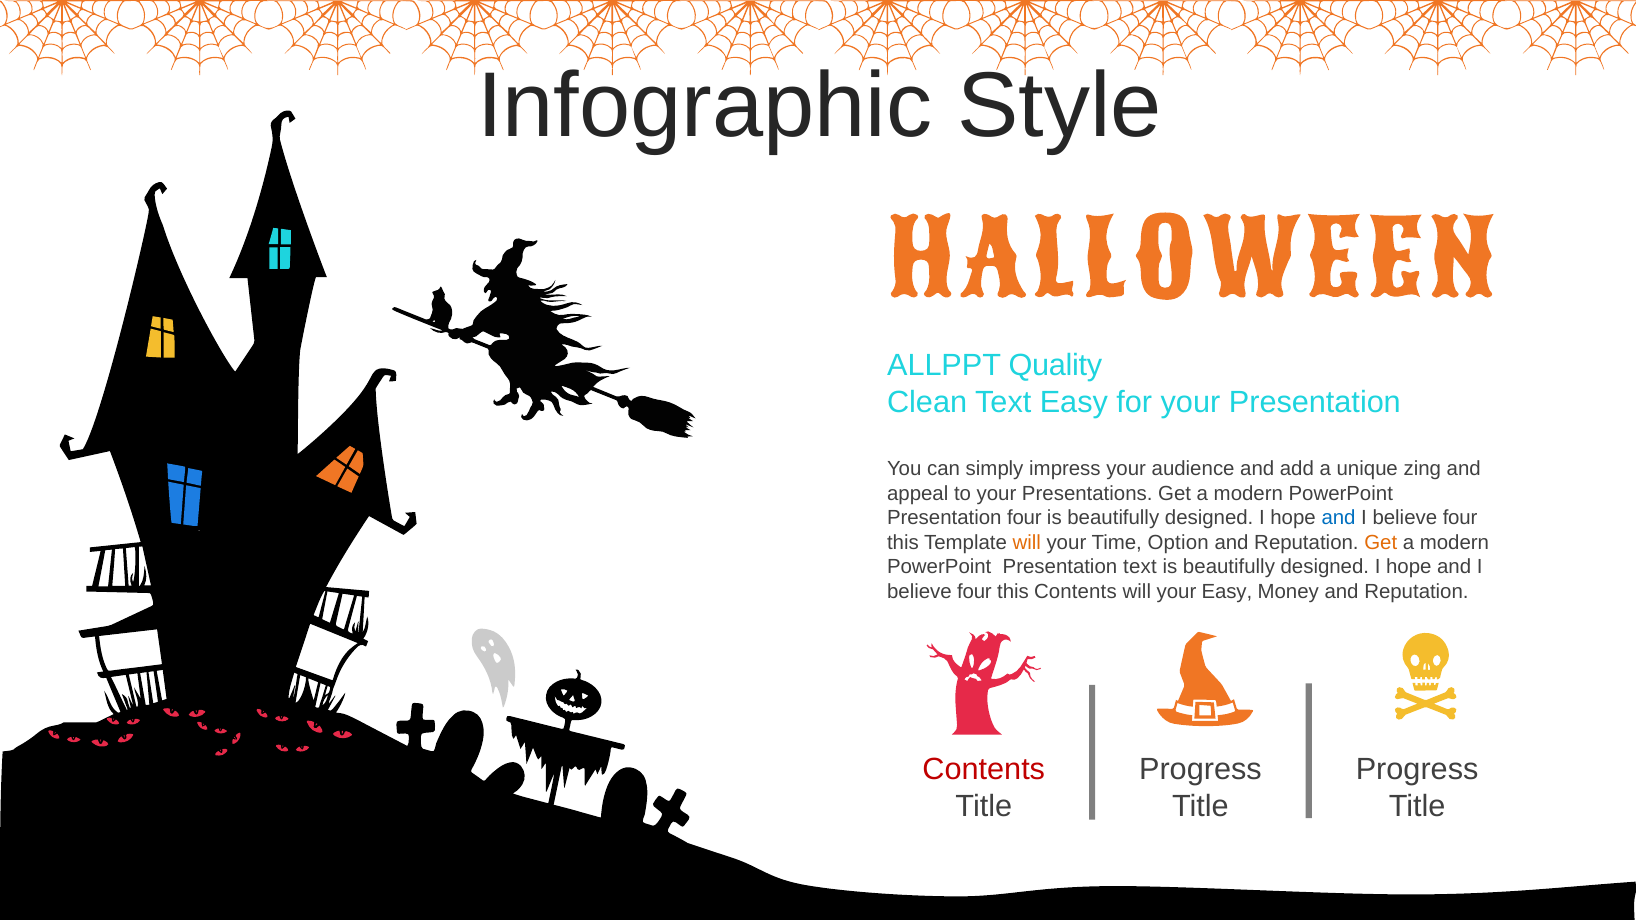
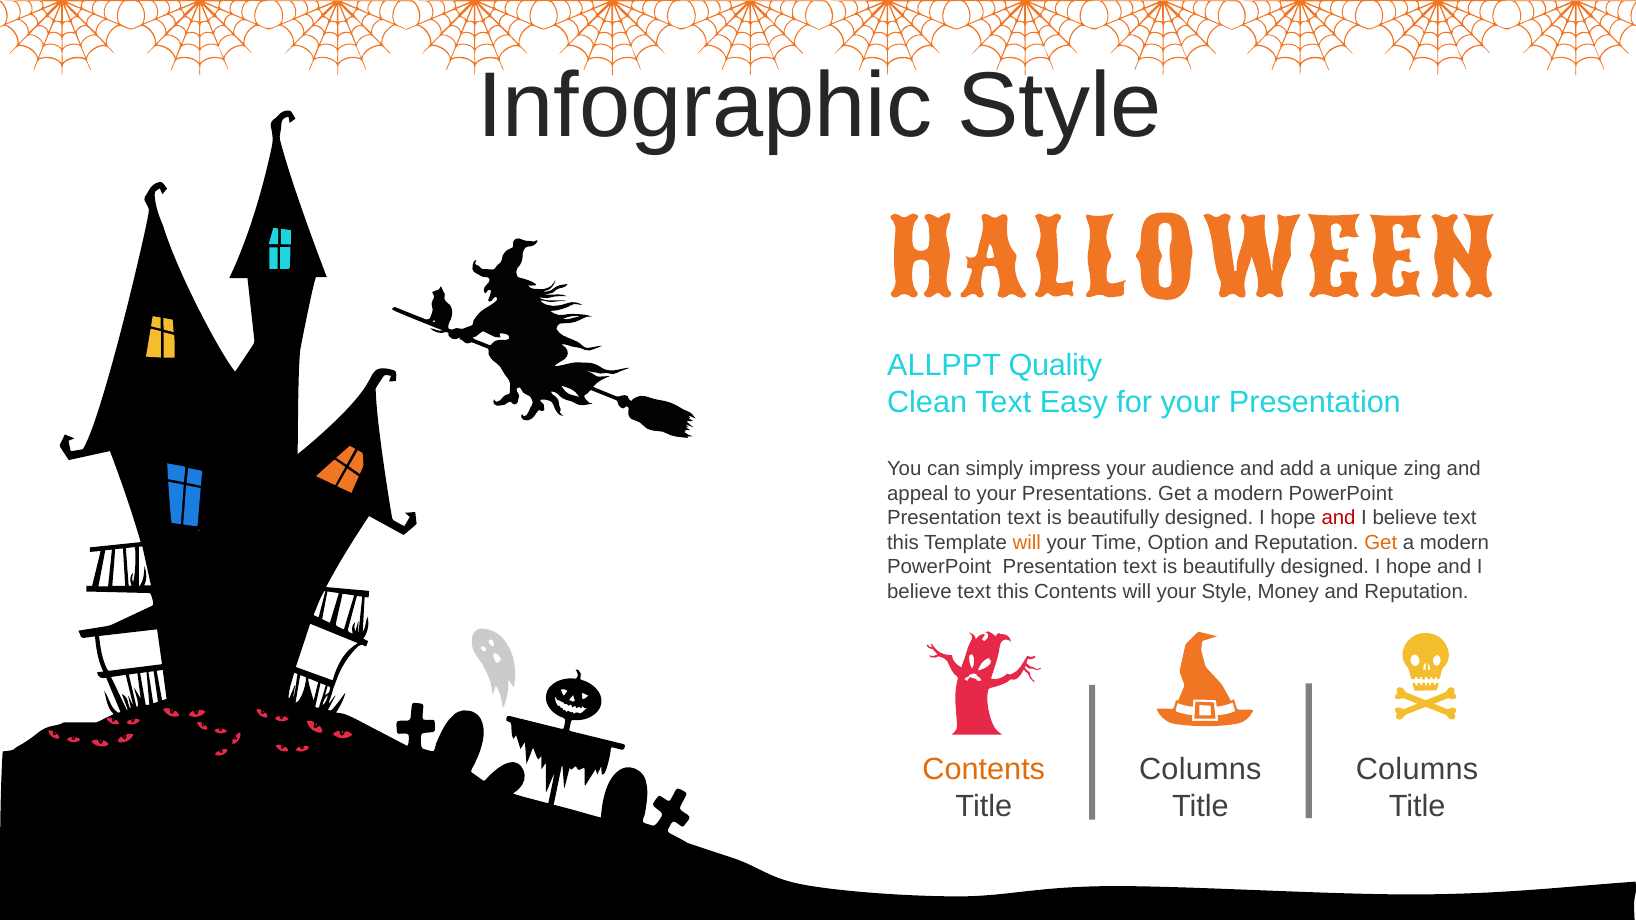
four at (1024, 518): four -> text
and at (1339, 518) colour: blue -> red
four at (1460, 518): four -> text
four at (974, 592): four -> text
your Easy: Easy -> Style
Contents at (984, 769) colour: red -> orange
Progress at (1200, 769): Progress -> Columns
Progress at (1417, 769): Progress -> Columns
